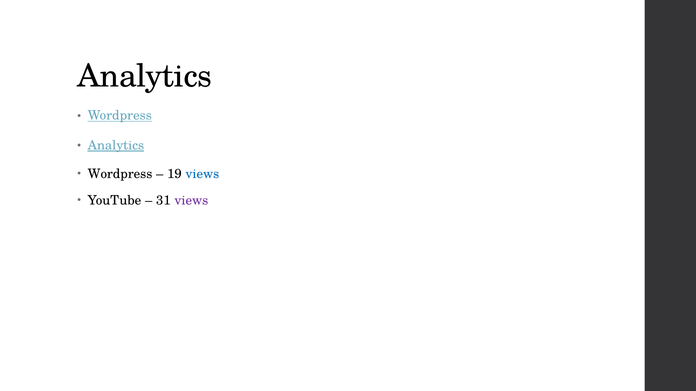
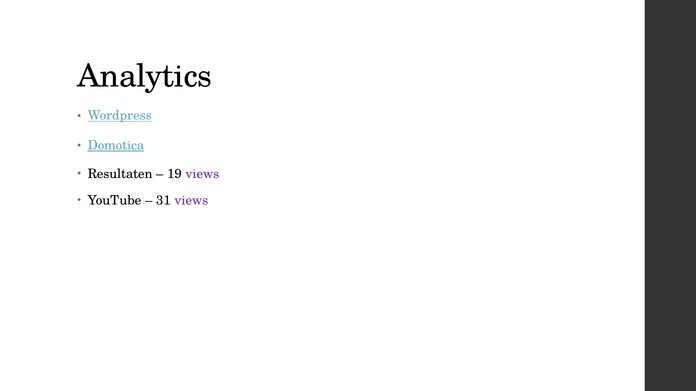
Analytics at (116, 146): Analytics -> Domotica
Wordpress at (120, 174): Wordpress -> Resultaten
views at (202, 174) colour: blue -> purple
